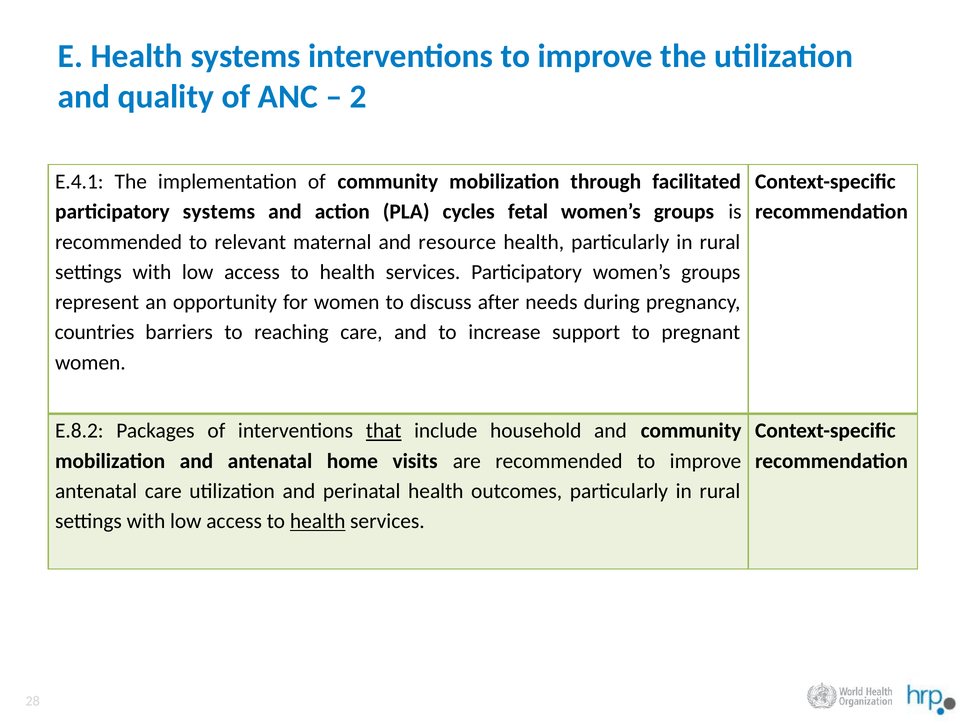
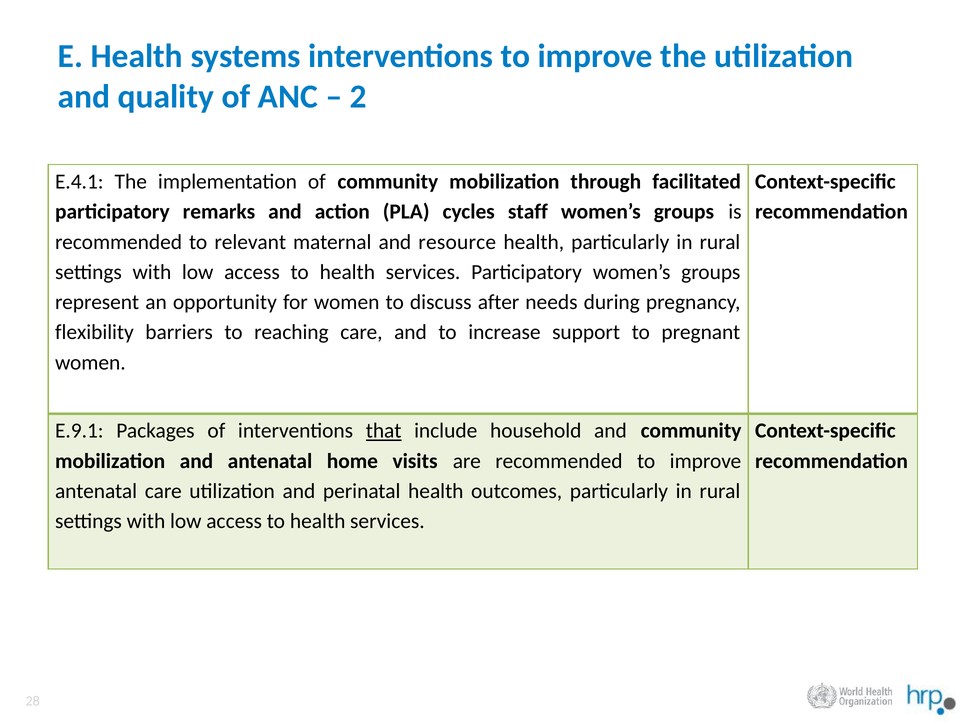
participatory systems: systems -> remarks
fetal: fetal -> staff
countries: countries -> flexibility
E.8.2: E.8.2 -> E.9.1
health at (318, 522) underline: present -> none
